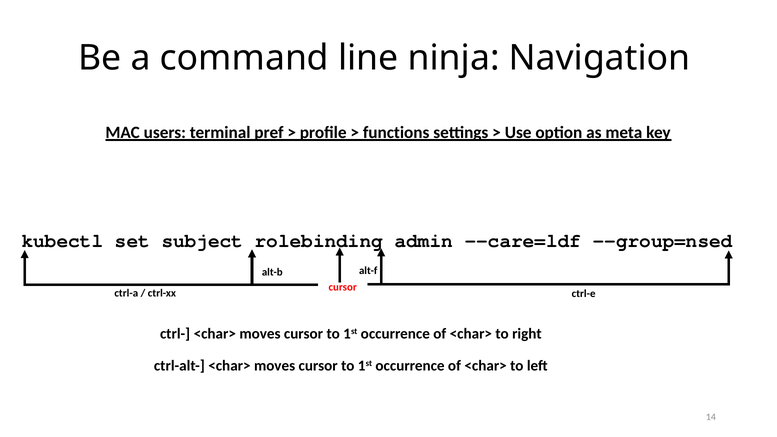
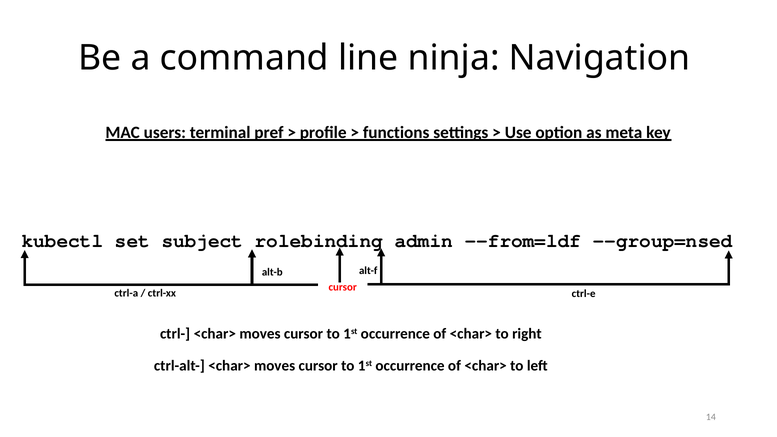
--care=ldf: --care=ldf -> --from=ldf
